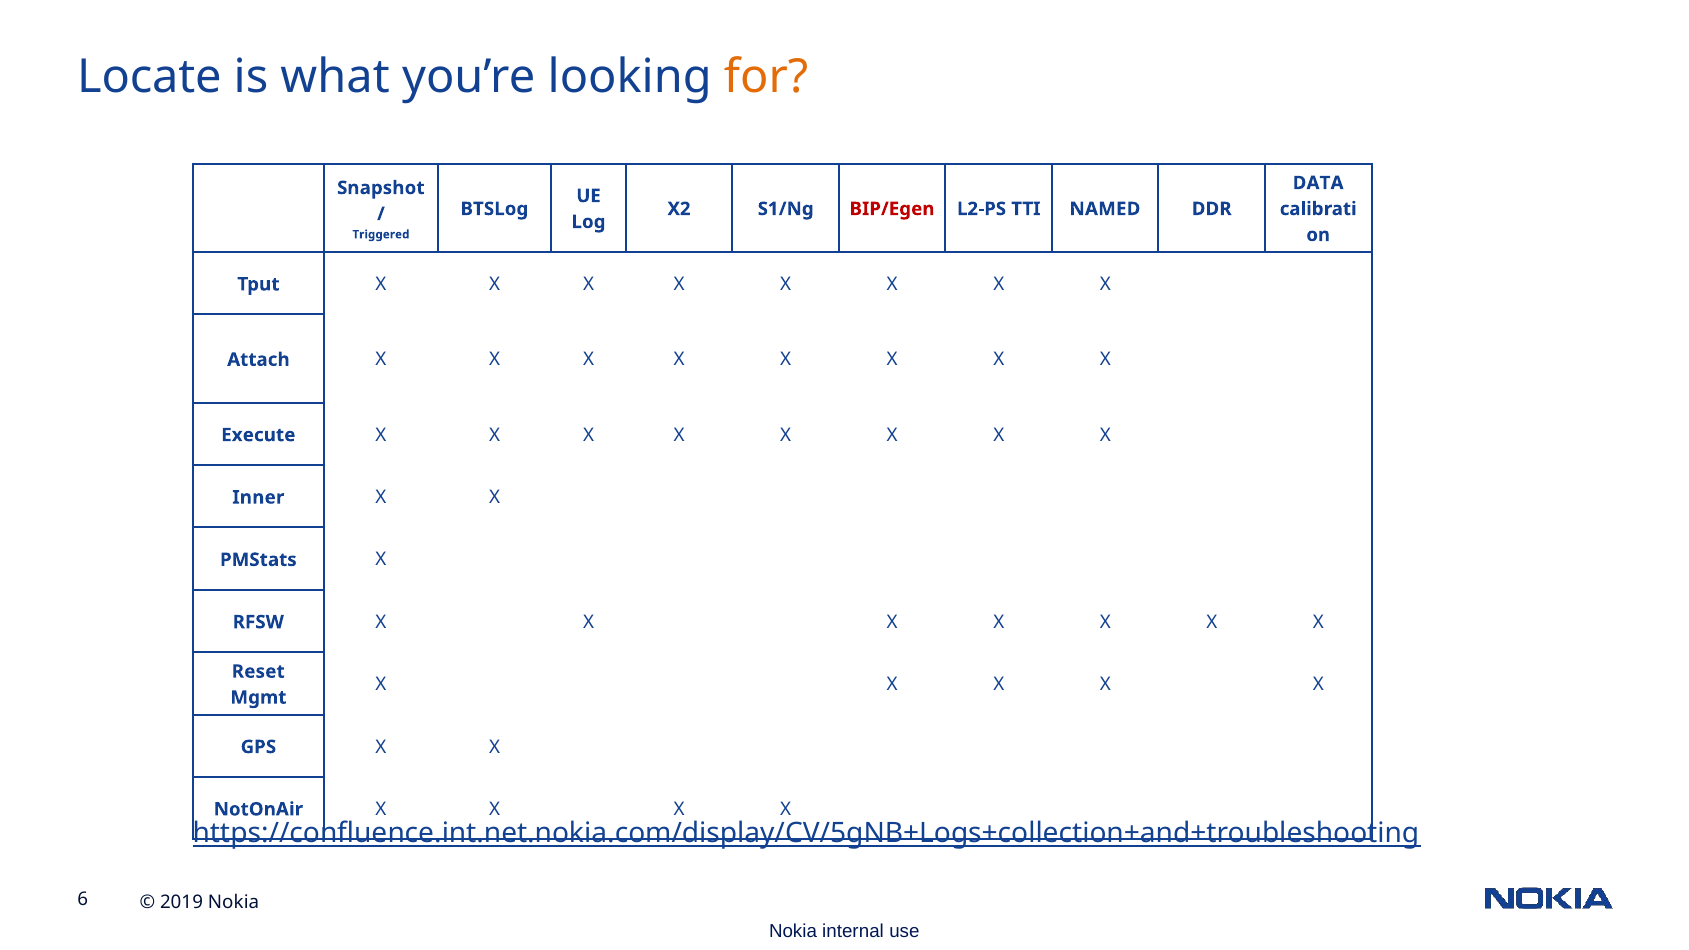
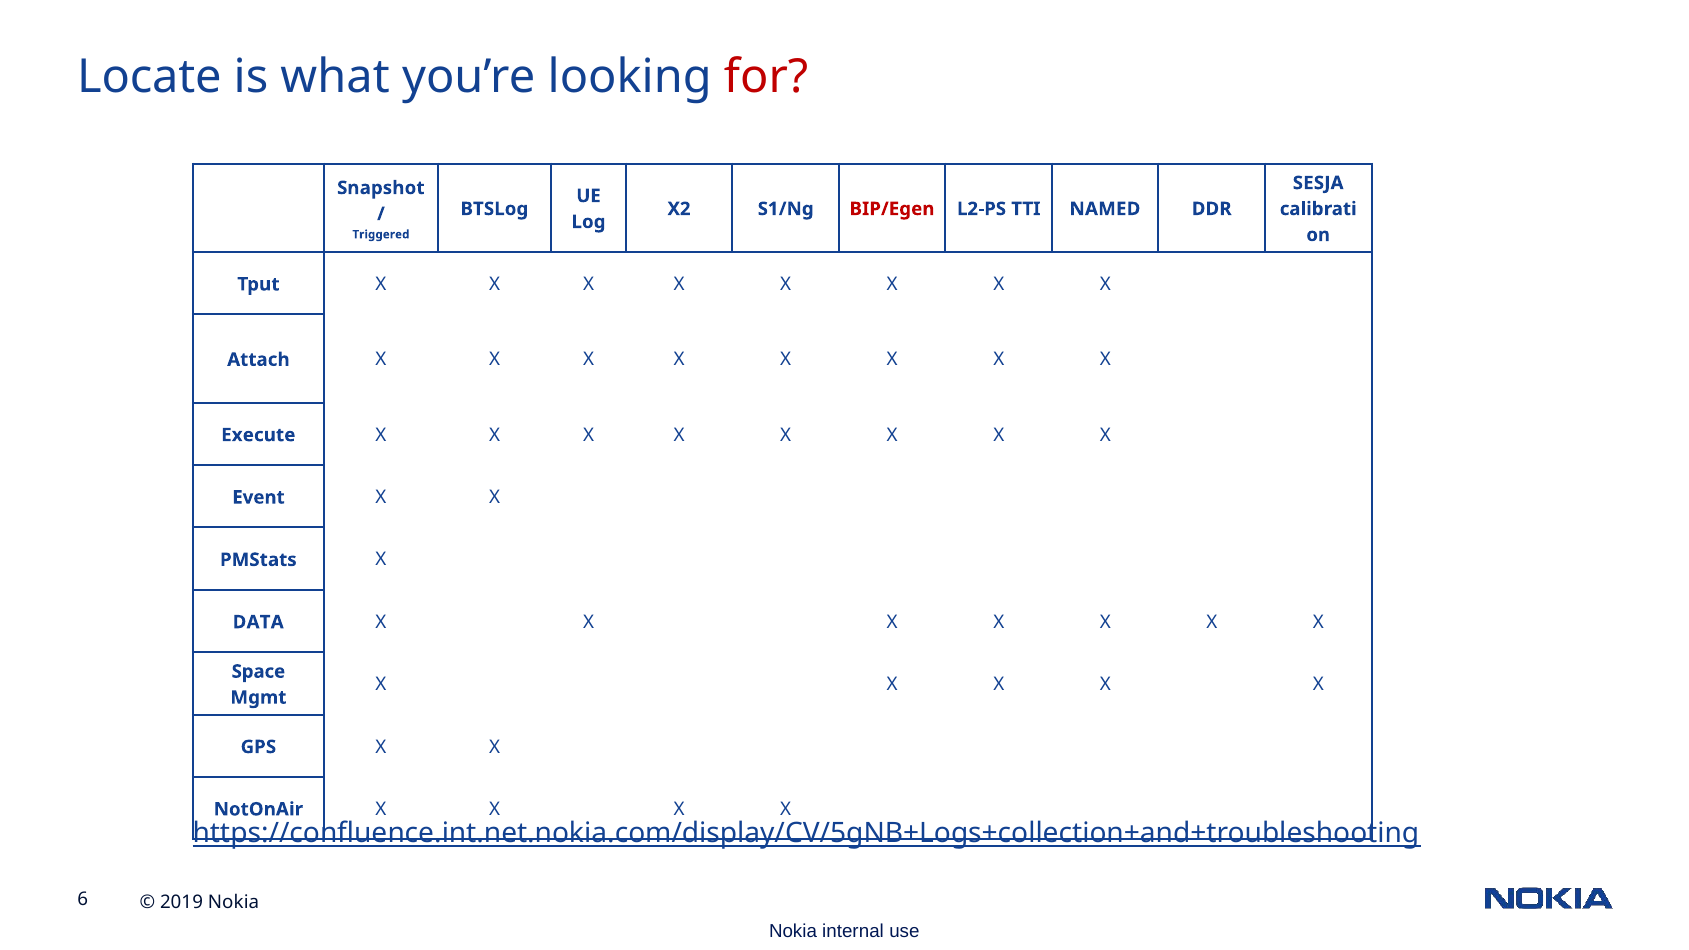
for colour: orange -> red
DATA: DATA -> SESJA
Inner: Inner -> Event
RFSW: RFSW -> DATA
Reset: Reset -> Space
